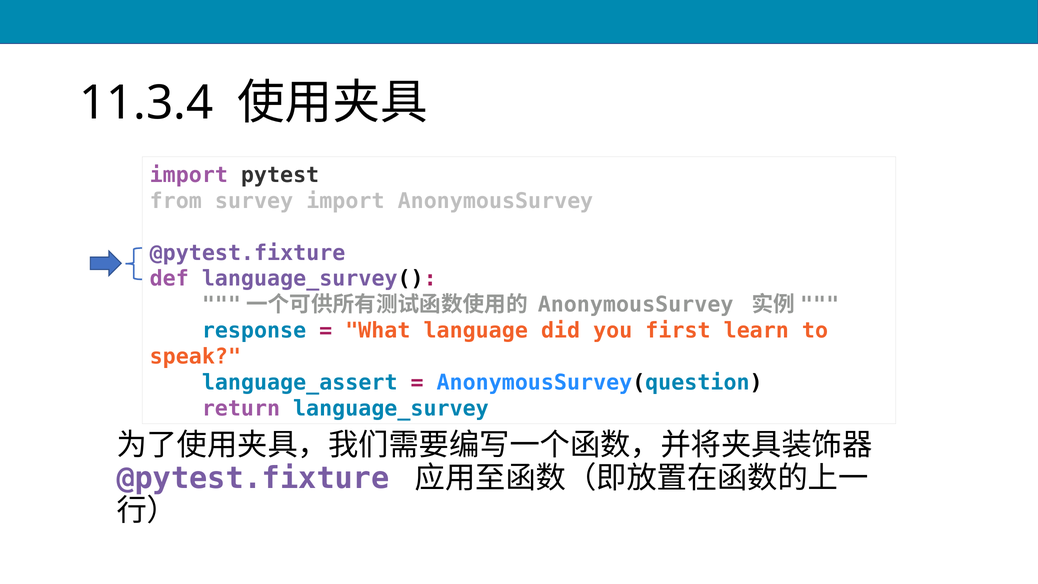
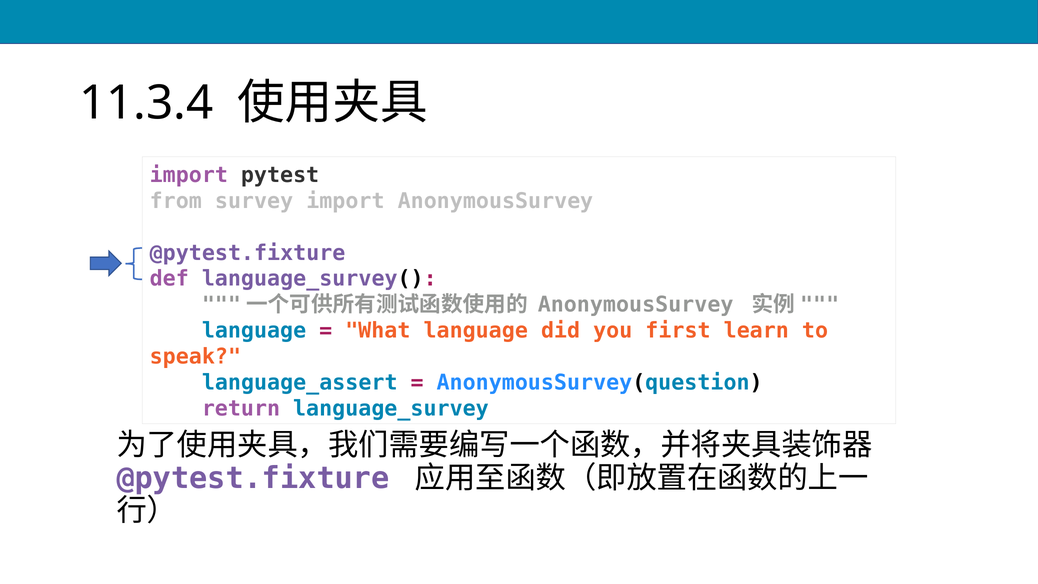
response at (254, 331): response -> language
